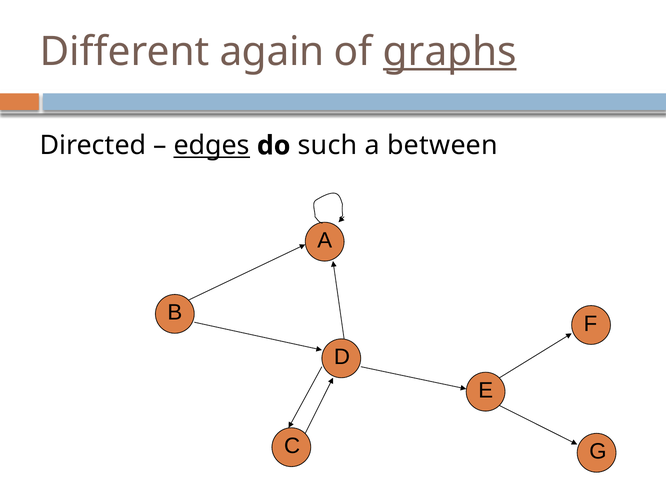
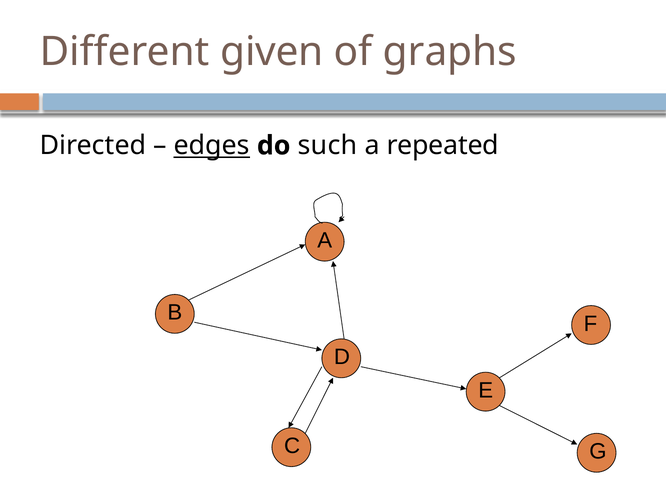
again: again -> given
graphs underline: present -> none
between: between -> repeated
